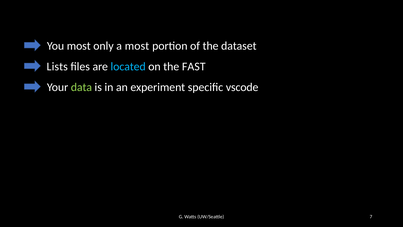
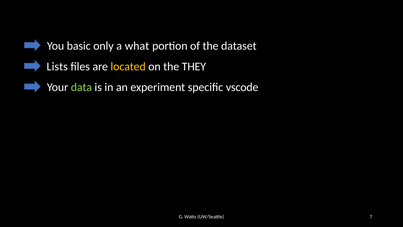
You most: most -> basic
a most: most -> what
located colour: light blue -> yellow
FAST: FAST -> THEY
